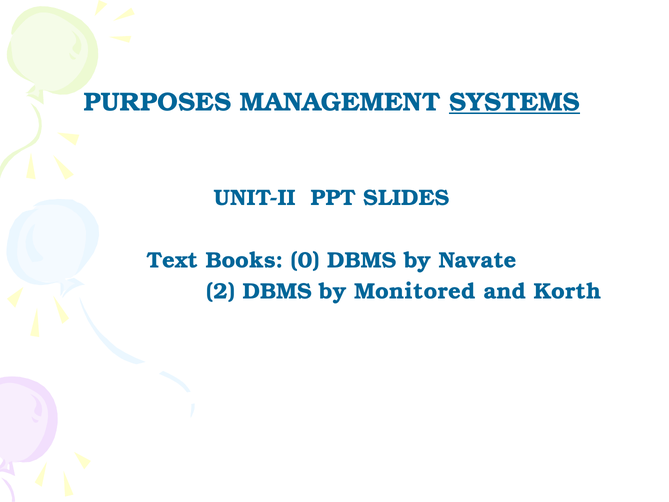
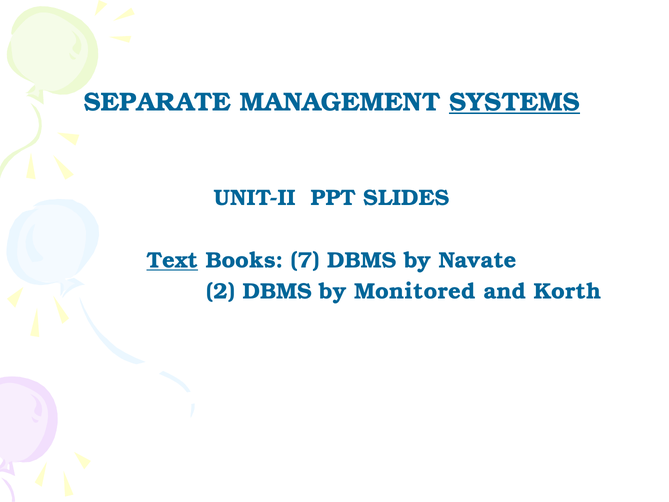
PURPOSES: PURPOSES -> SEPARATE
Text underline: none -> present
0: 0 -> 7
